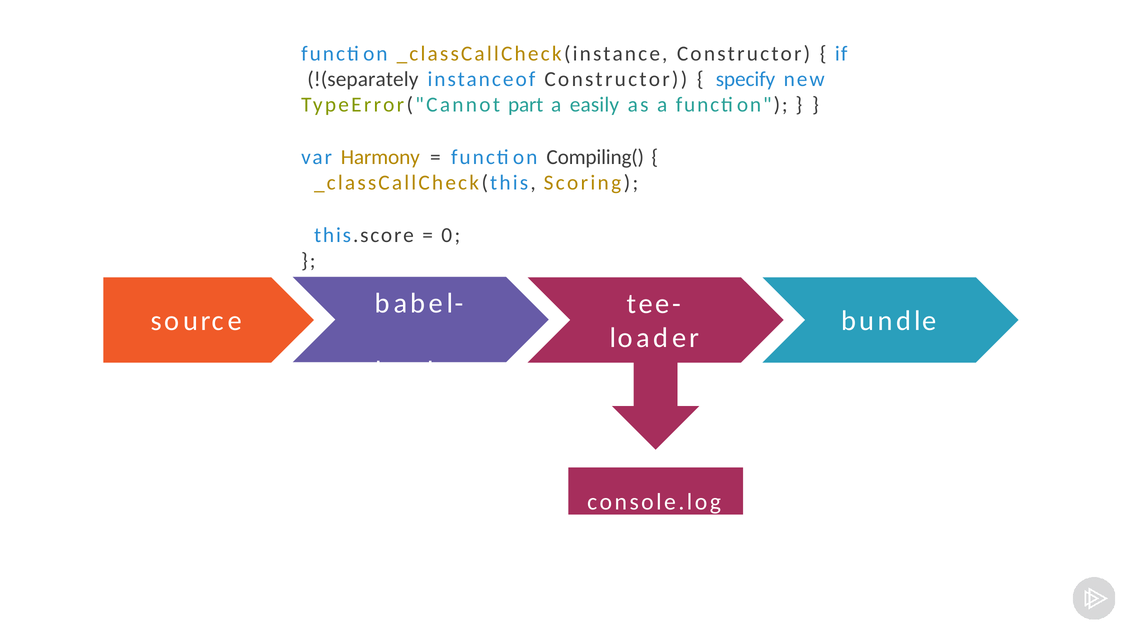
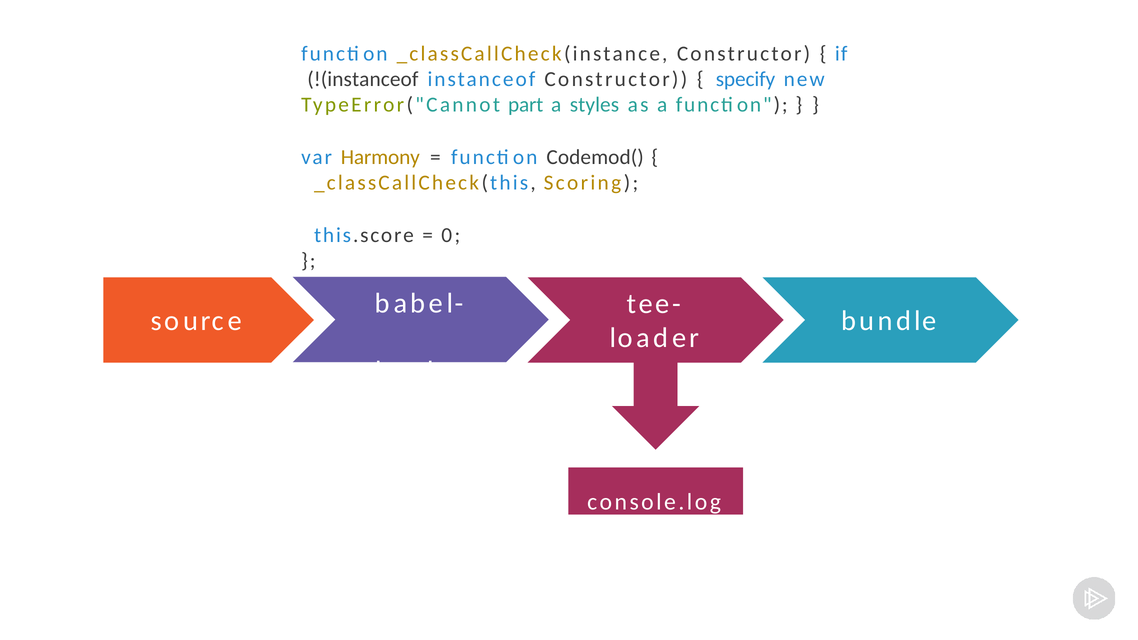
!(separately: !(separately -> !(instanceof
easily: easily -> styles
Compiling(: Compiling( -> Codemod(
